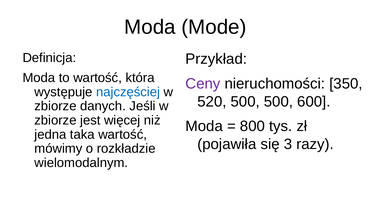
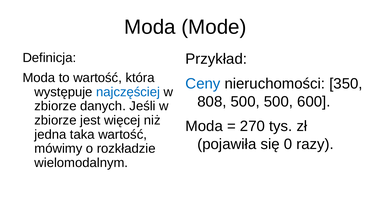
Ceny colour: purple -> blue
520: 520 -> 808
800: 800 -> 270
3: 3 -> 0
